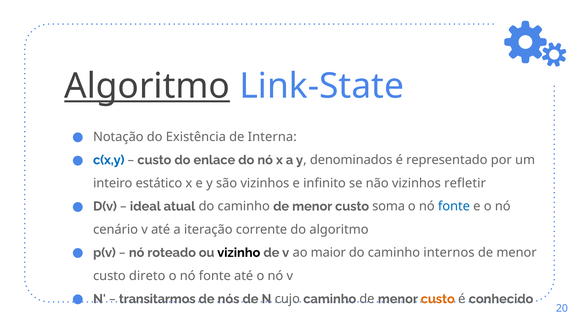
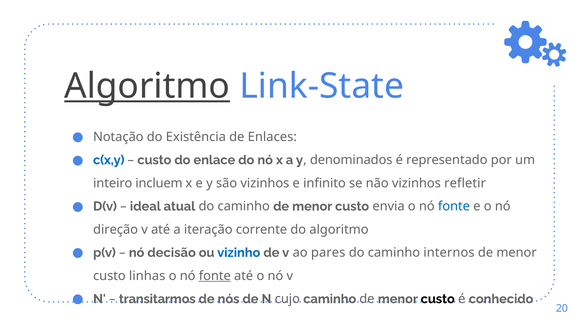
Interna: Interna -> Enlaces
estático: estático -> incluem
soma: soma -> envia
cenário: cenário -> direção
roteado: roteado -> decisão
vizinho colour: black -> blue
maior: maior -> pares
direto: direto -> linhas
fonte at (215, 276) underline: none -> present
custo at (438, 299) colour: orange -> black
